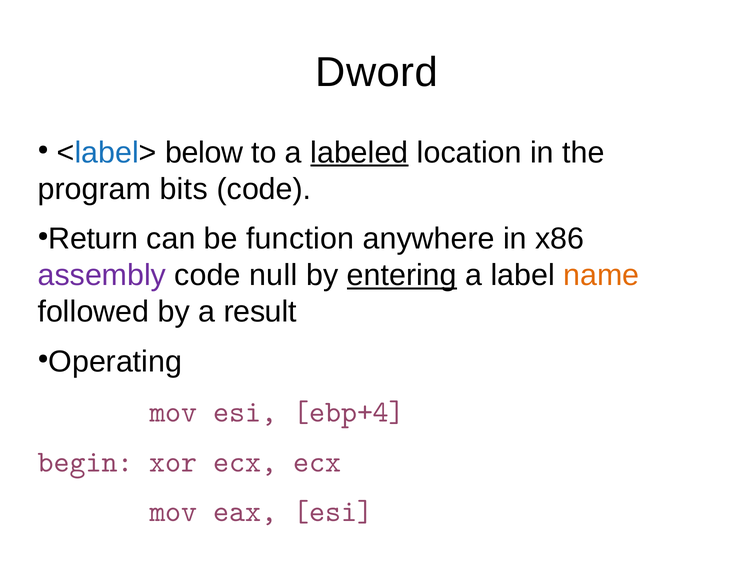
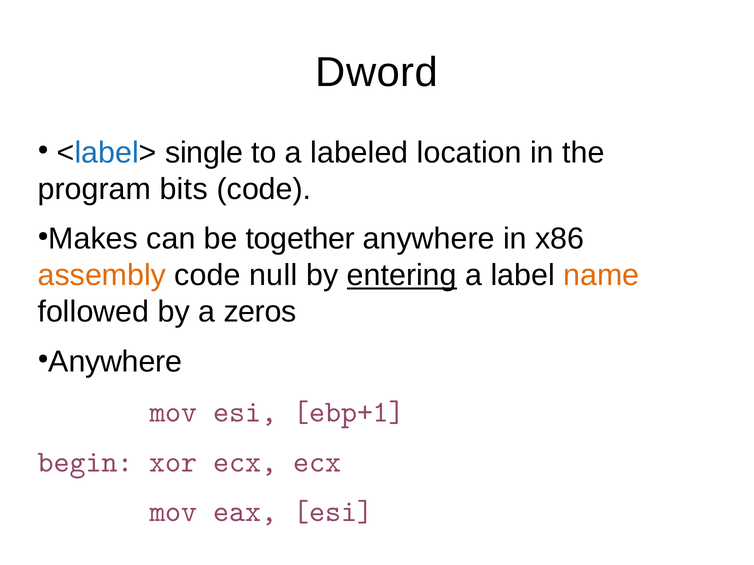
below: below -> single
labeled underline: present -> none
Return: Return -> Makes
function: function -> together
assembly colour: purple -> orange
result: result -> zeros
Operating at (115, 362): Operating -> Anywhere
ebp+4: ebp+4 -> ebp+1
